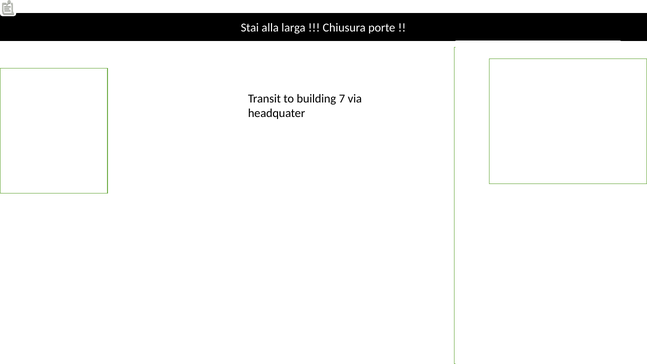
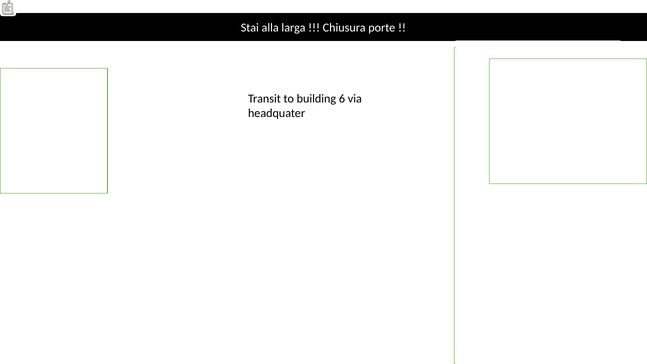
7: 7 -> 6
